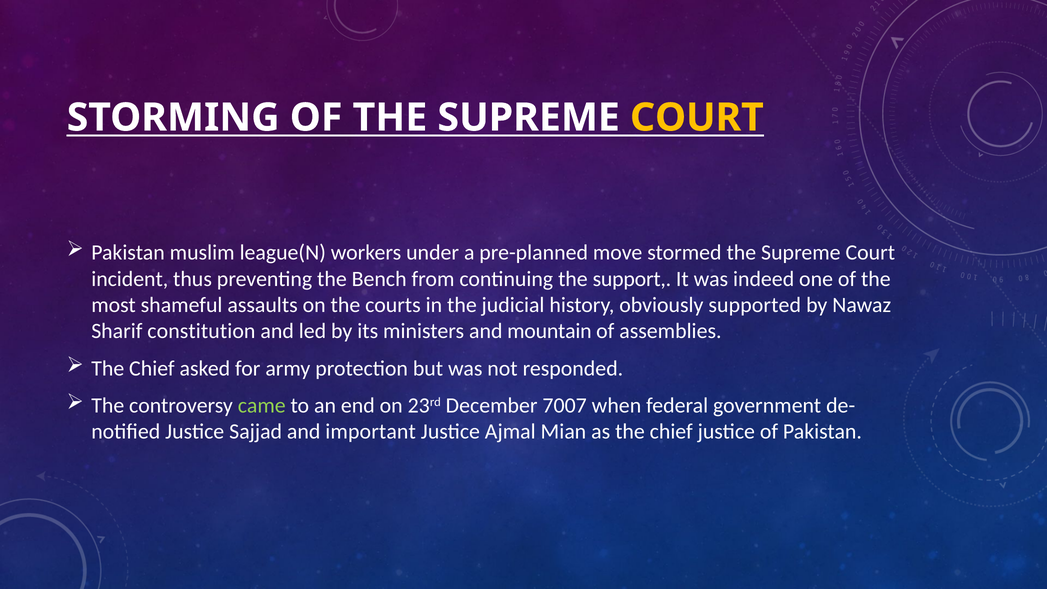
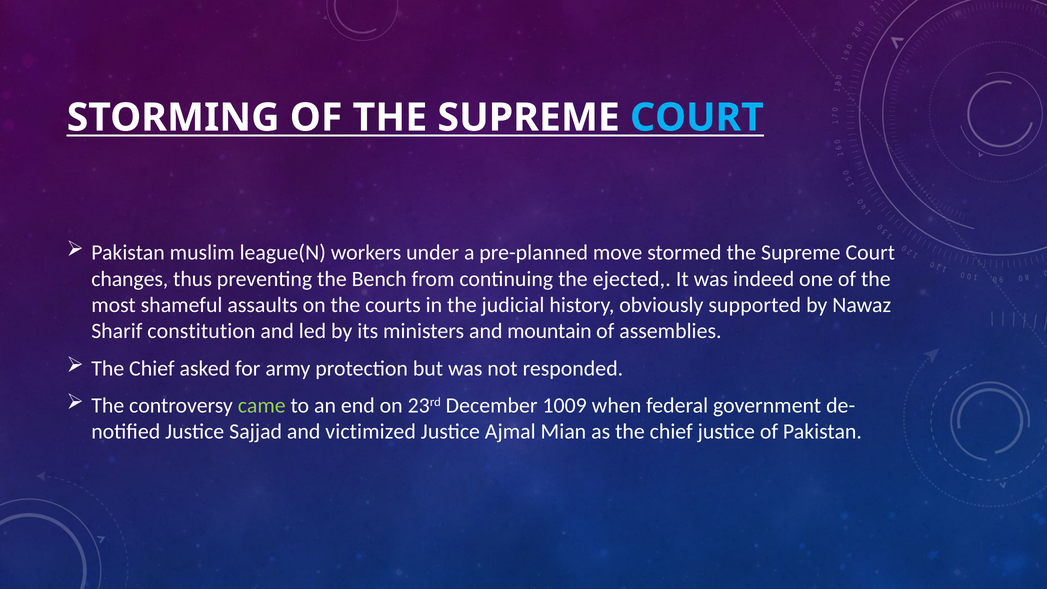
COURT at (697, 118) colour: yellow -> light blue
incident: incident -> changes
support: support -> ejected
7007: 7007 -> 1009
important: important -> victimized
